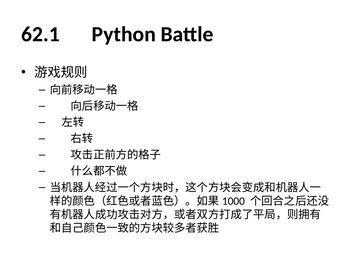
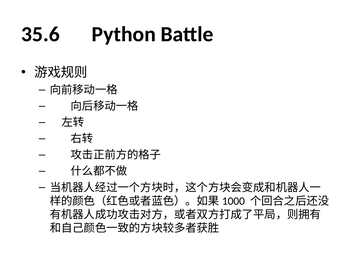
62.1: 62.1 -> 35.6
